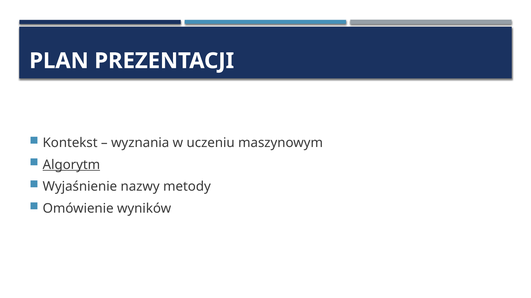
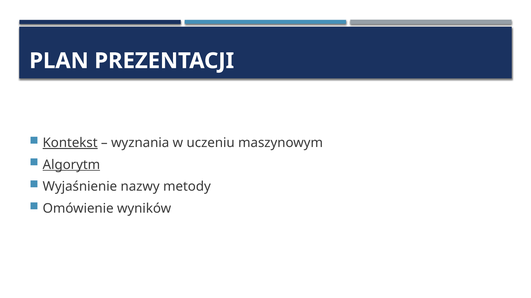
Kontekst underline: none -> present
